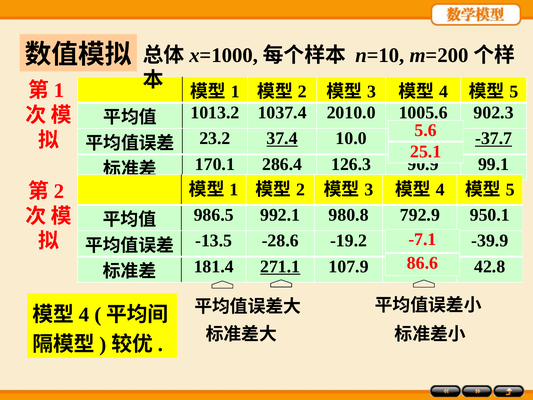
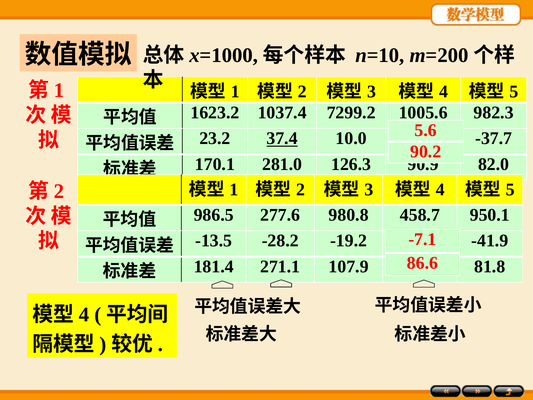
1013.2: 1013.2 -> 1623.2
2010.0: 2010.0 -> 7299.2
902.3: 902.3 -> 982.3
-37.7 underline: present -> none
25.1: 25.1 -> 90.2
286.4: 286.4 -> 281.0
99.1: 99.1 -> 82.0
992.1: 992.1 -> 277.6
792.9: 792.9 -> 458.7
-28.6: -28.6 -> -28.2
-39.9: -39.9 -> -41.9
271.1 underline: present -> none
42.8: 42.8 -> 81.8
